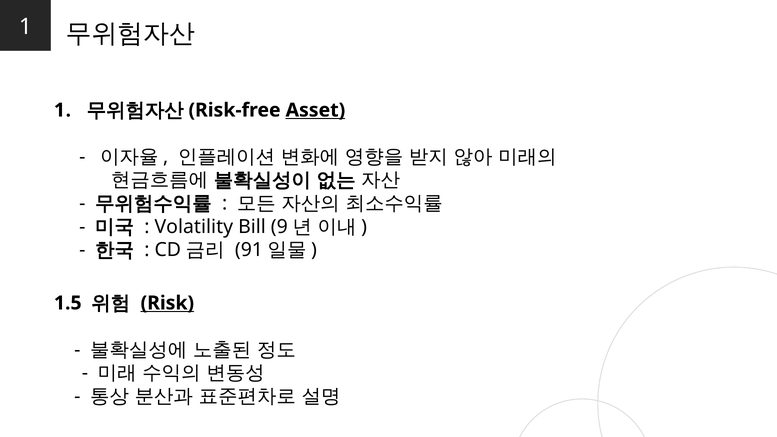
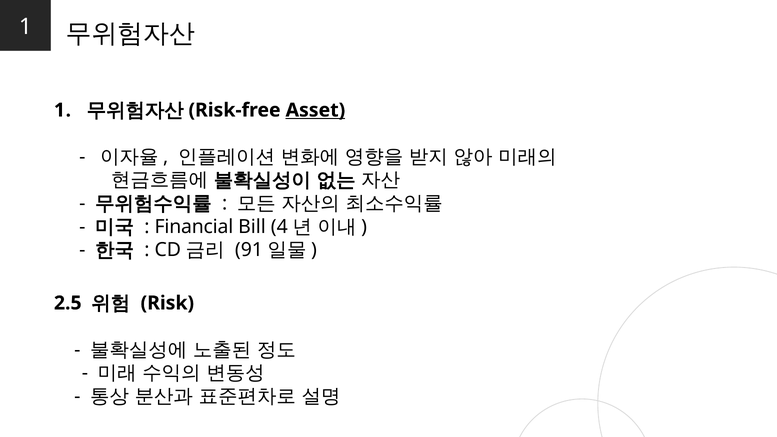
Volatility: Volatility -> Financial
9: 9 -> 4
1.5: 1.5 -> 2.5
Risk underline: present -> none
